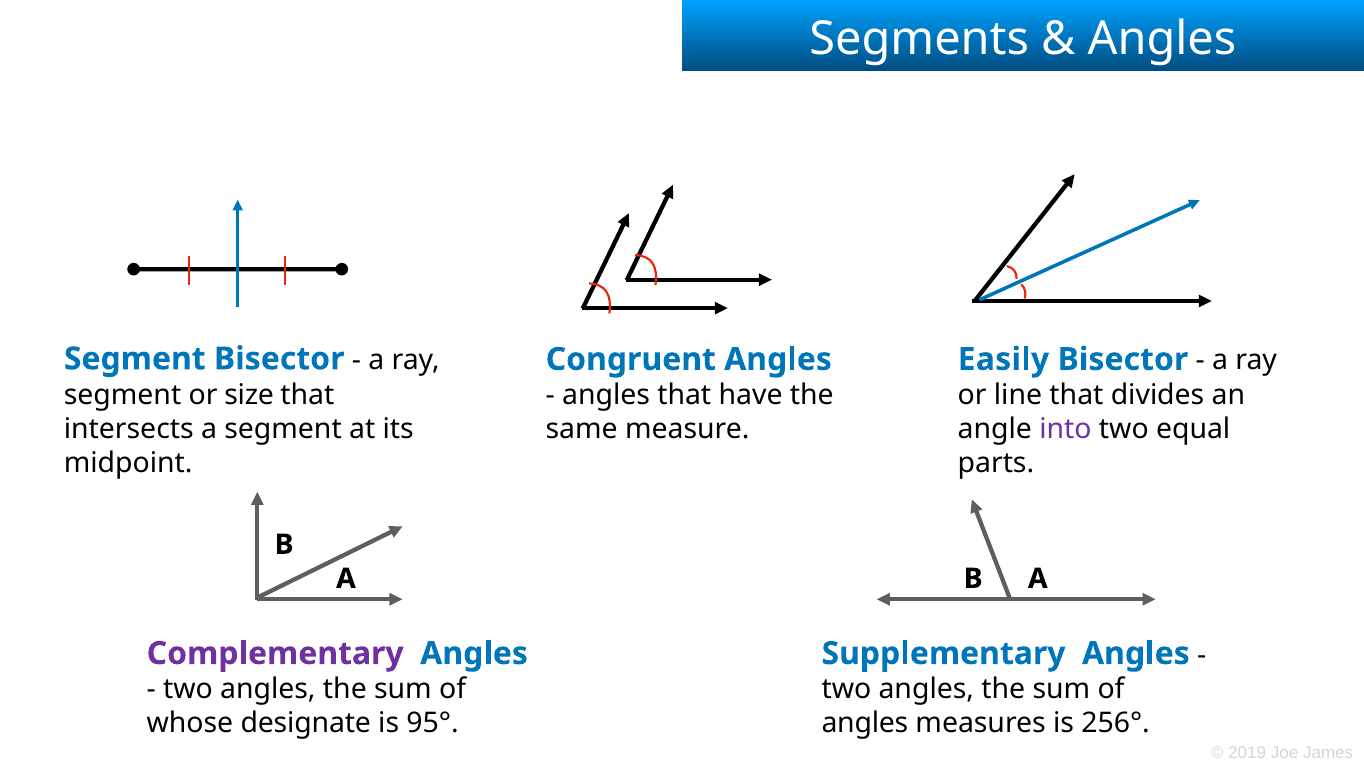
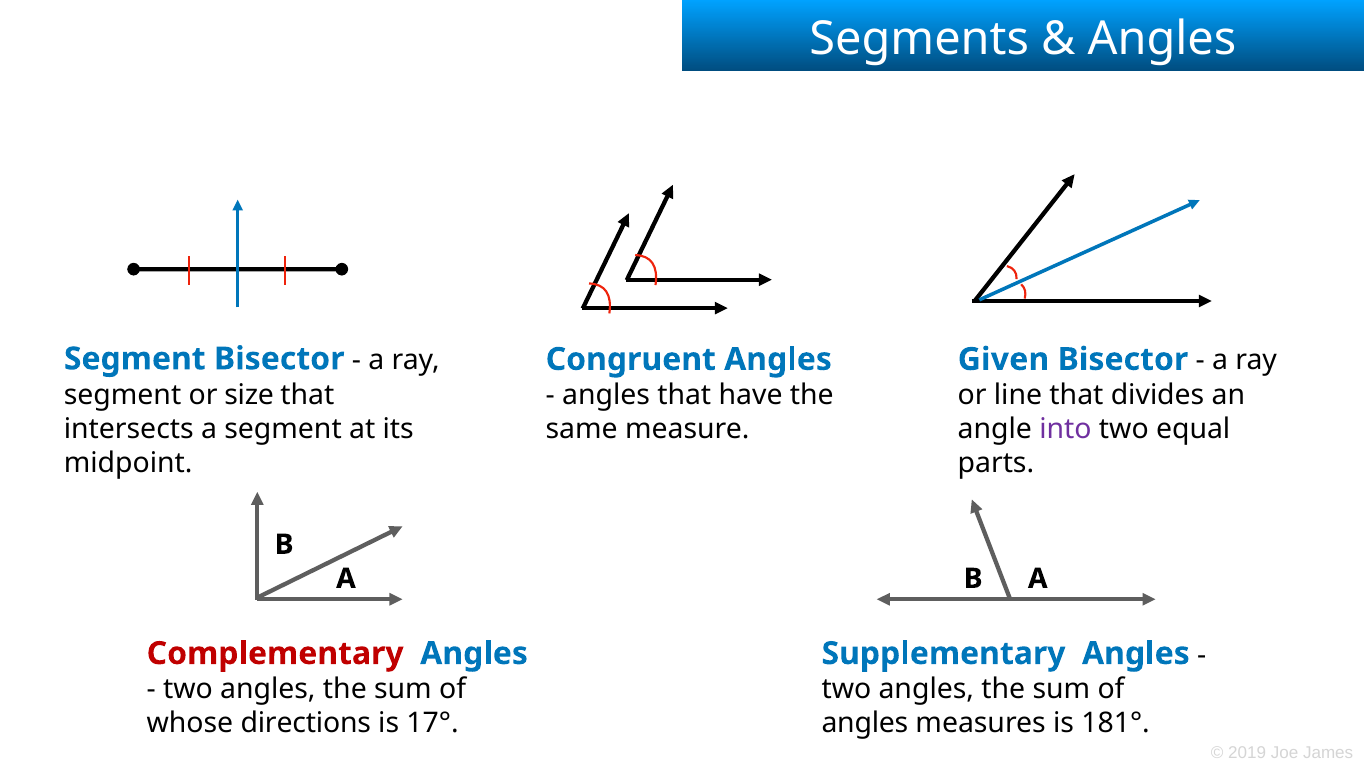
Easily: Easily -> Given
Complementary colour: purple -> red
designate: designate -> directions
95°: 95° -> 17°
256°: 256° -> 181°
